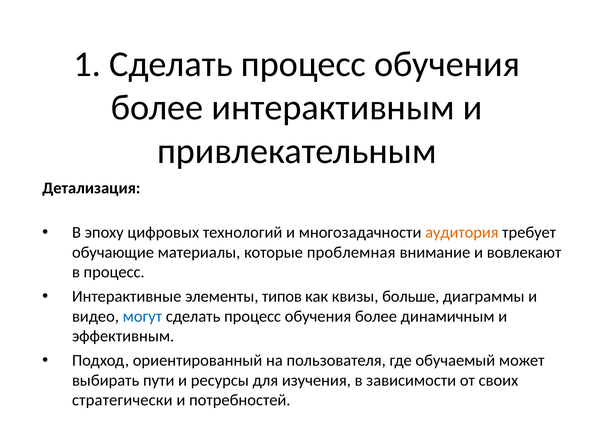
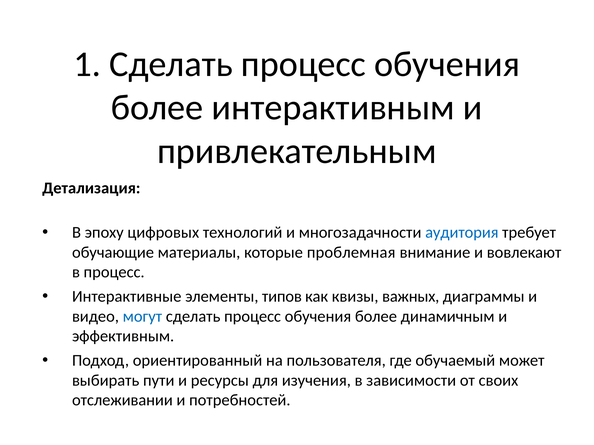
аудитория colour: orange -> blue
больше: больше -> важных
стратегически: стратегически -> отслеживании
